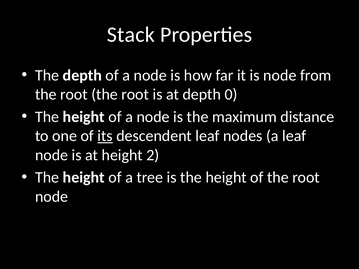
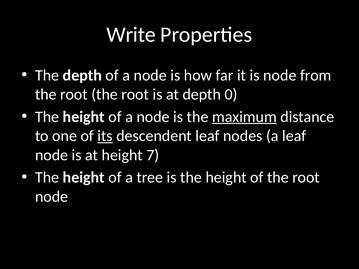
Stack: Stack -> Write
maximum underline: none -> present
2: 2 -> 7
